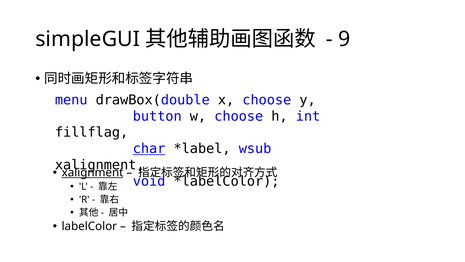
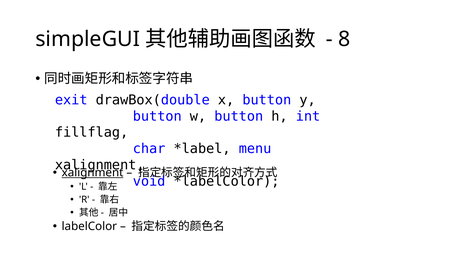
9: 9 -> 8
menu: menu -> exit
x choose: choose -> button
w choose: choose -> button
char underline: present -> none
wsub: wsub -> menu
